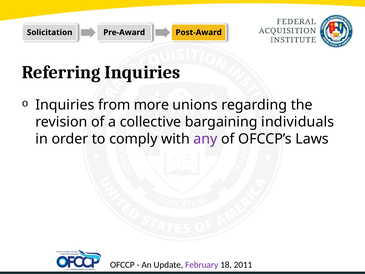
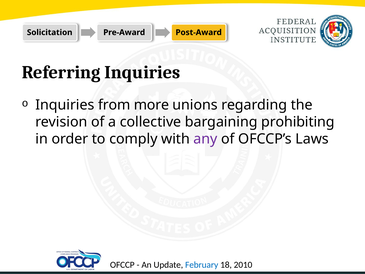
individuals: individuals -> prohibiting
February colour: purple -> blue
2011: 2011 -> 2010
